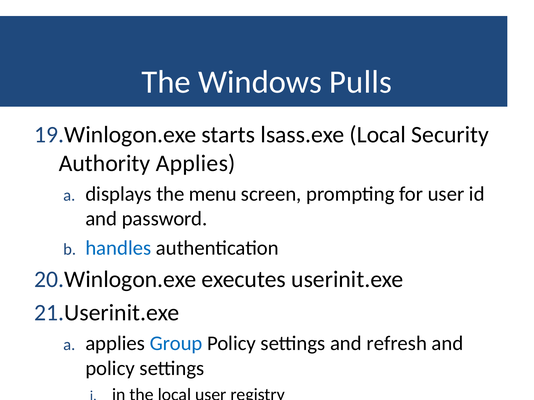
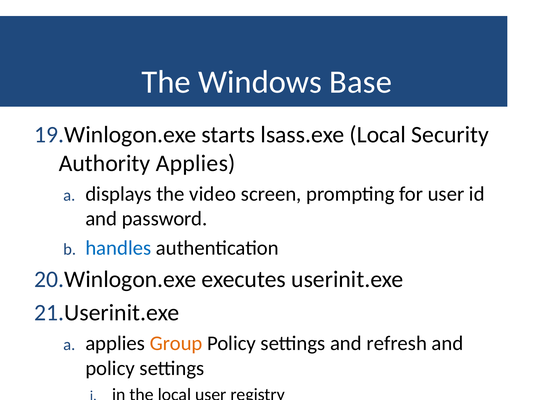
Pulls: Pulls -> Base
menu: menu -> video
Group at (176, 344) colour: blue -> orange
